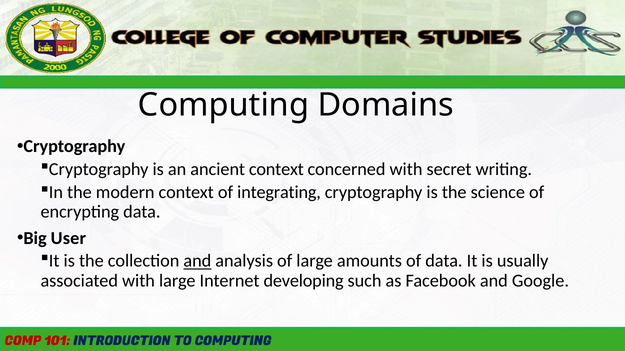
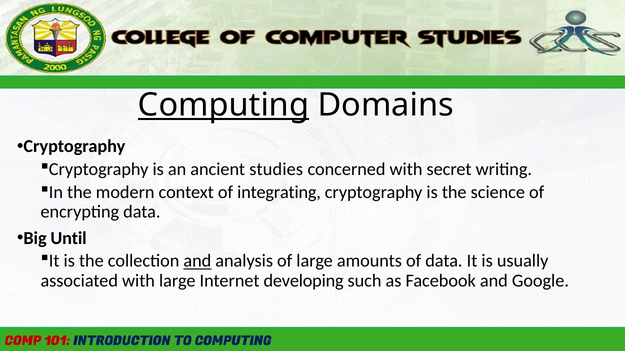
Computing underline: none -> present
ancient context: context -> studies
User: User -> Until
